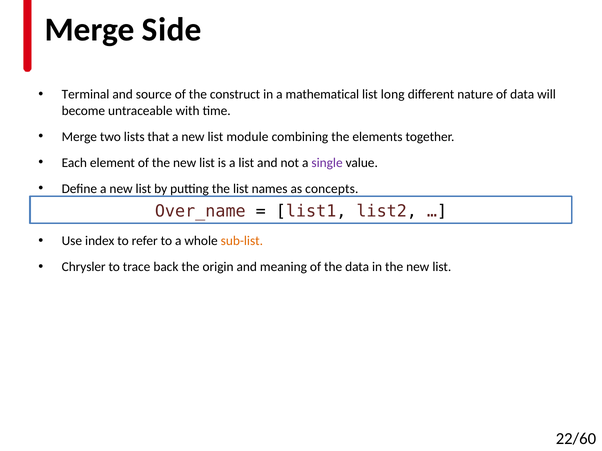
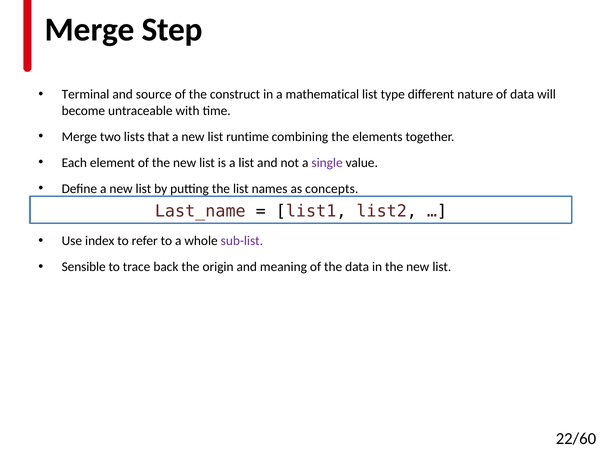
Side: Side -> Step
long: long -> type
module: module -> runtime
Over_name: Over_name -> Last_name
sub-list colour: orange -> purple
Chrysler: Chrysler -> Sensible
